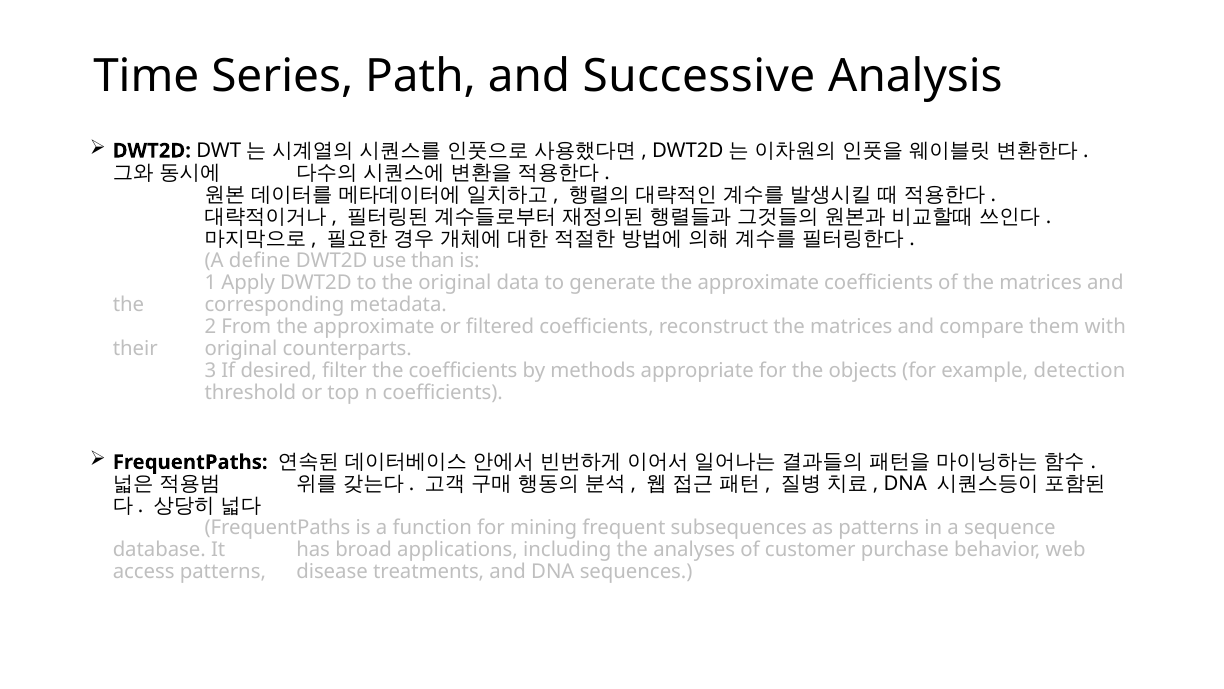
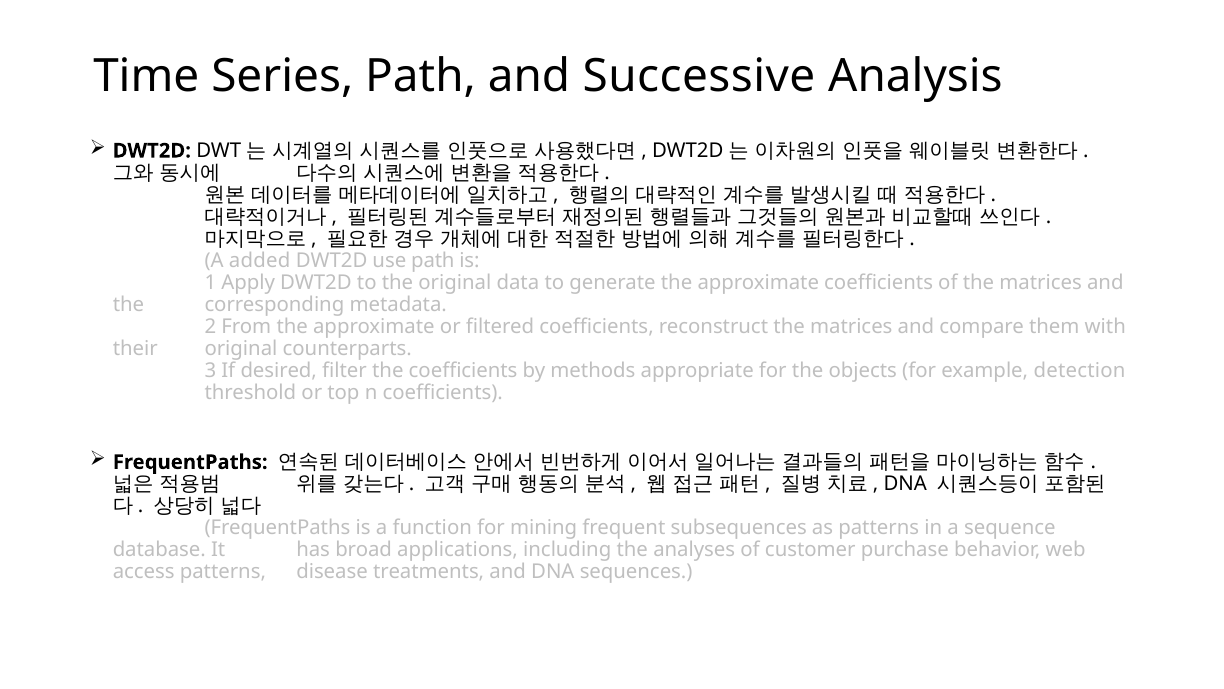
define: define -> added
use than: than -> path
